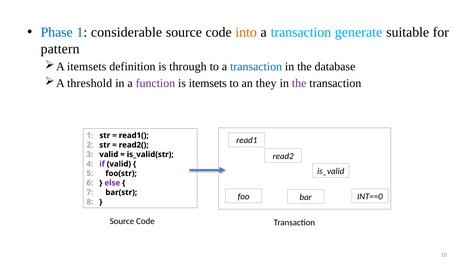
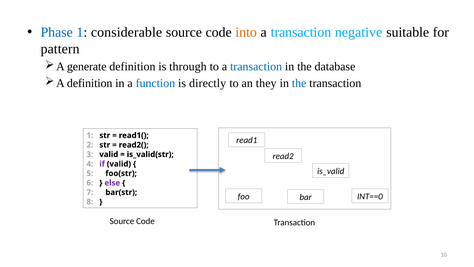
generate: generate -> negative
itemsets at (87, 67): itemsets -> generate
threshold at (90, 83): threshold -> definition
function colour: purple -> blue
is itemsets: itemsets -> directly
the at (299, 83) colour: purple -> blue
